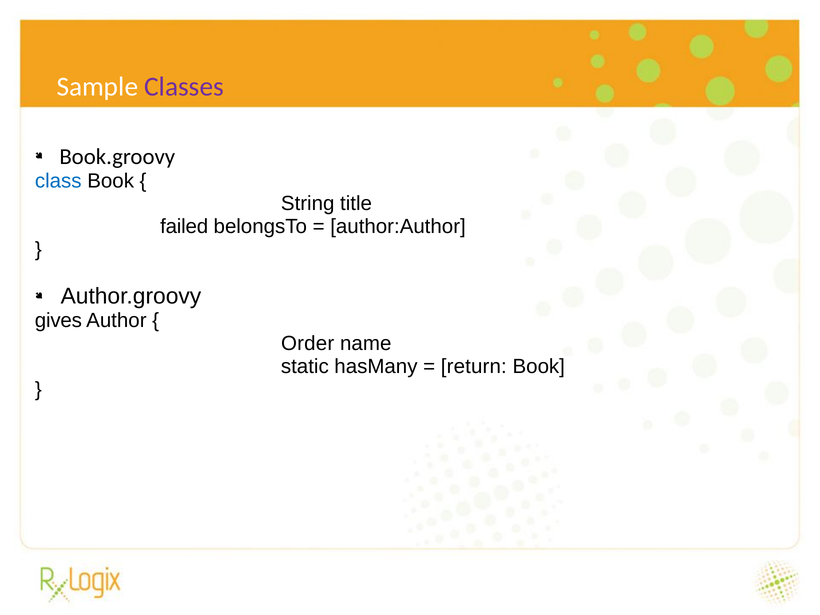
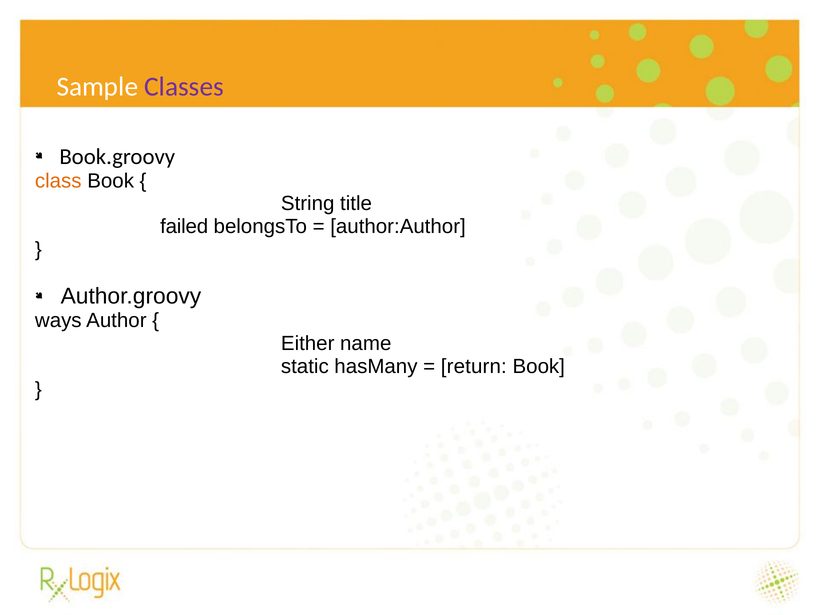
class colour: blue -> orange
gives: gives -> ways
Order: Order -> Either
